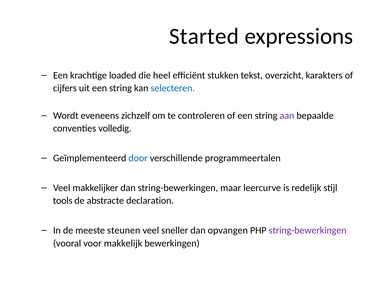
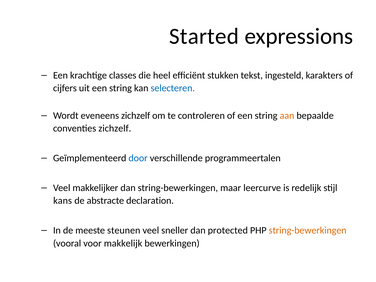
loaded: loaded -> classes
overzicht: overzicht -> ingesteld
aan colour: purple -> orange
conventies volledig: volledig -> zichzelf
tools: tools -> kans
opvangen: opvangen -> protected
string-bewerkingen at (308, 230) colour: purple -> orange
